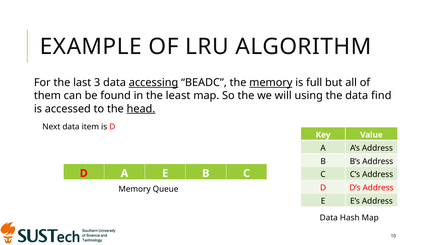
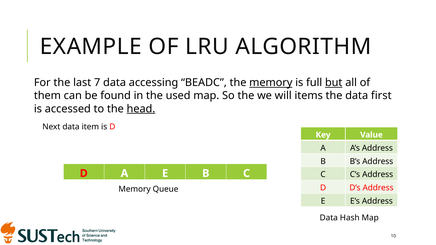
3: 3 -> 7
accessing underline: present -> none
but underline: none -> present
least: least -> used
using: using -> items
find: find -> first
